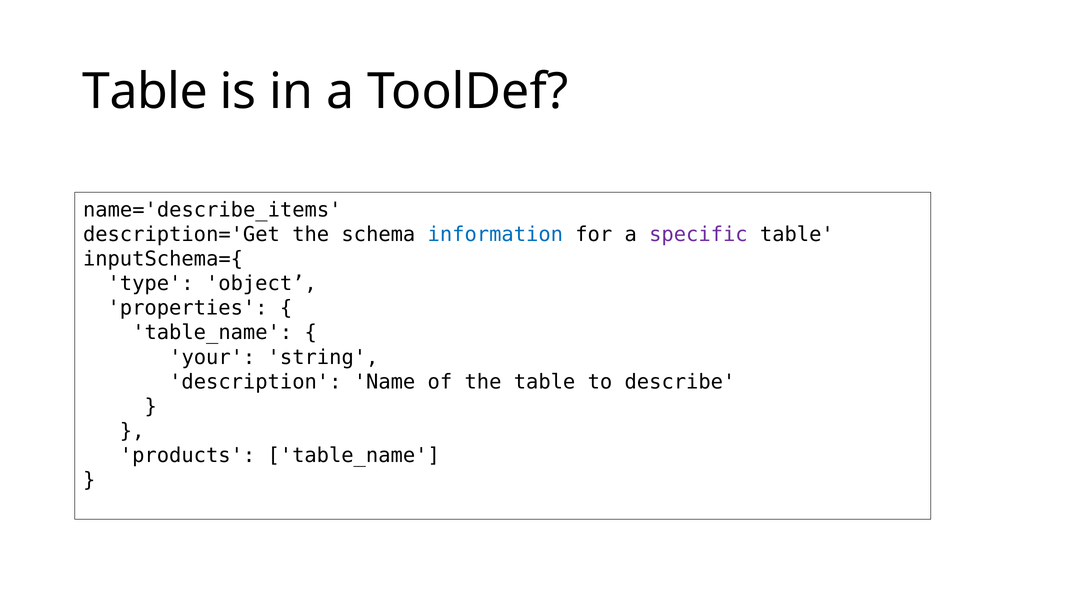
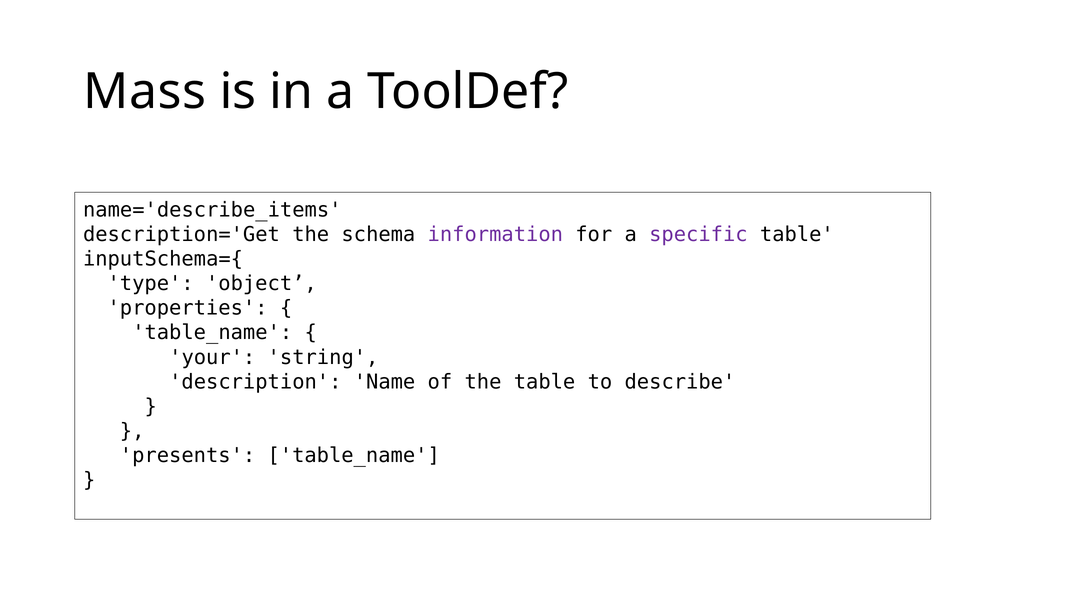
Table at (145, 92): Table -> Mass
information colour: blue -> purple
products: products -> presents
